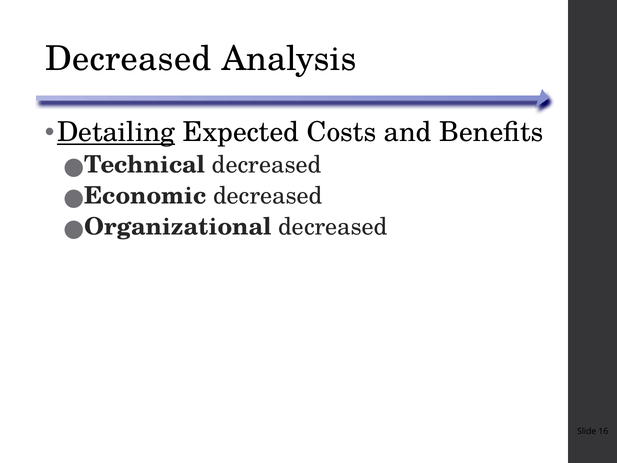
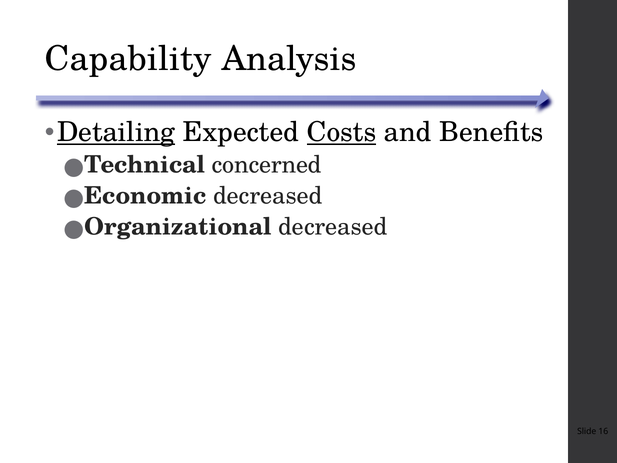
Decreased at (128, 59): Decreased -> Capability
Costs underline: none -> present
decreased at (267, 165): decreased -> concerned
